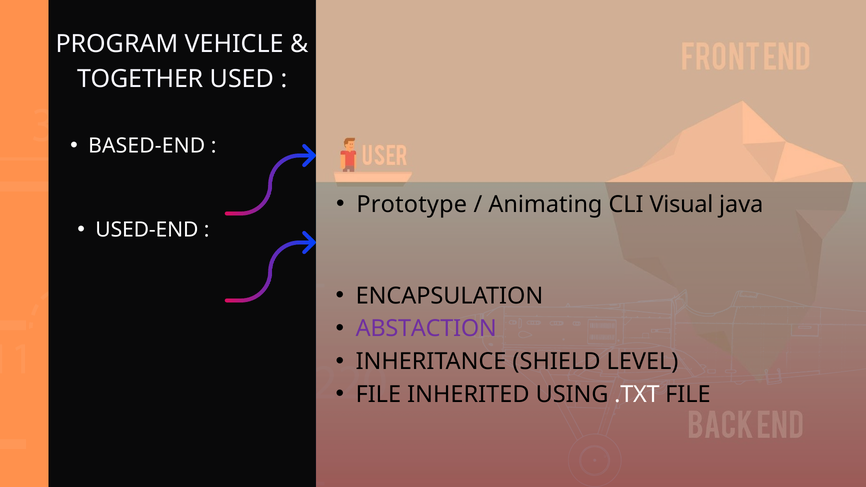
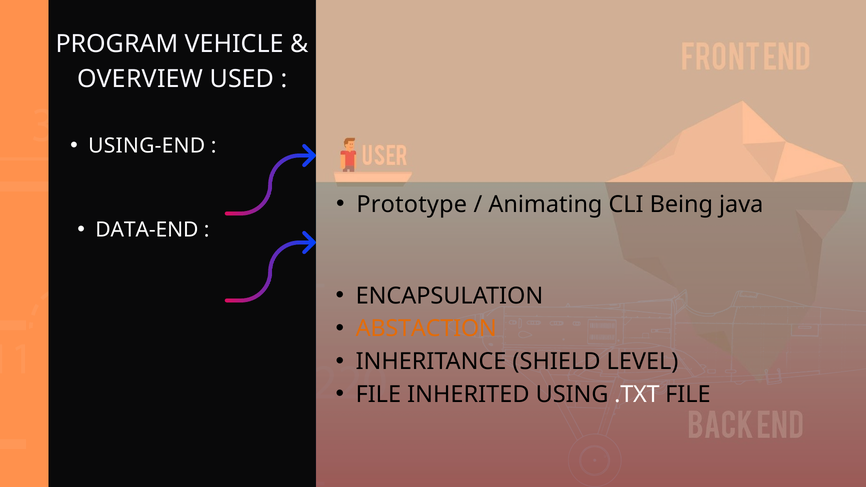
TOGETHER: TOGETHER -> OVERVIEW
BASED-END: BASED-END -> USING-END
Visual: Visual -> Being
USED-END: USED-END -> DATA-END
ABSTACTION colour: purple -> orange
